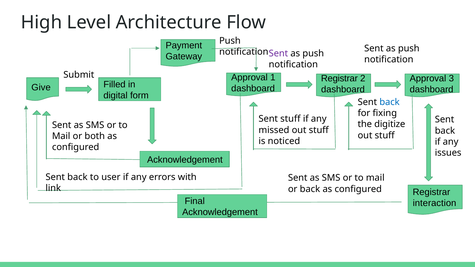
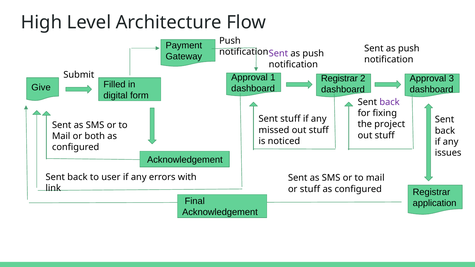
back at (390, 102) colour: blue -> purple
digitize: digitize -> project
or back: back -> stuff
interaction: interaction -> application
